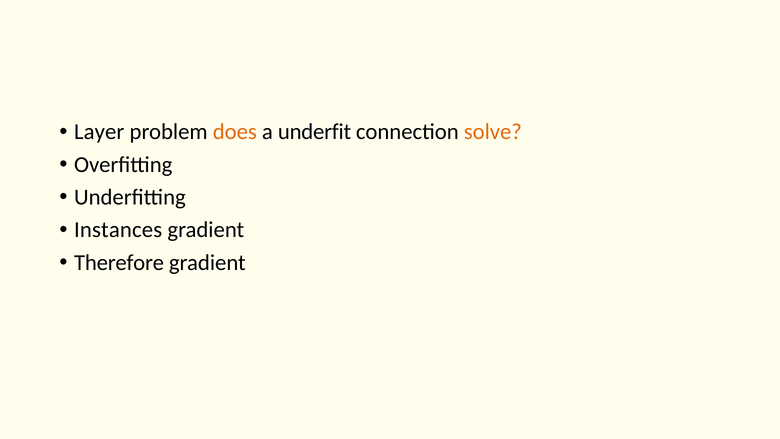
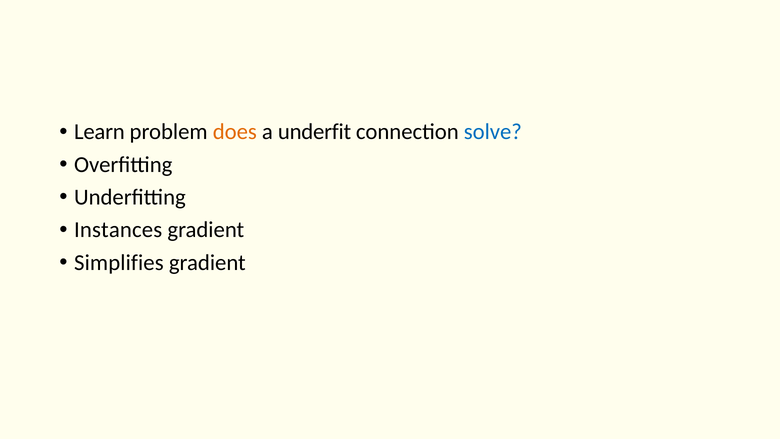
Layer: Layer -> Learn
solve colour: orange -> blue
Therefore: Therefore -> Simplifies
